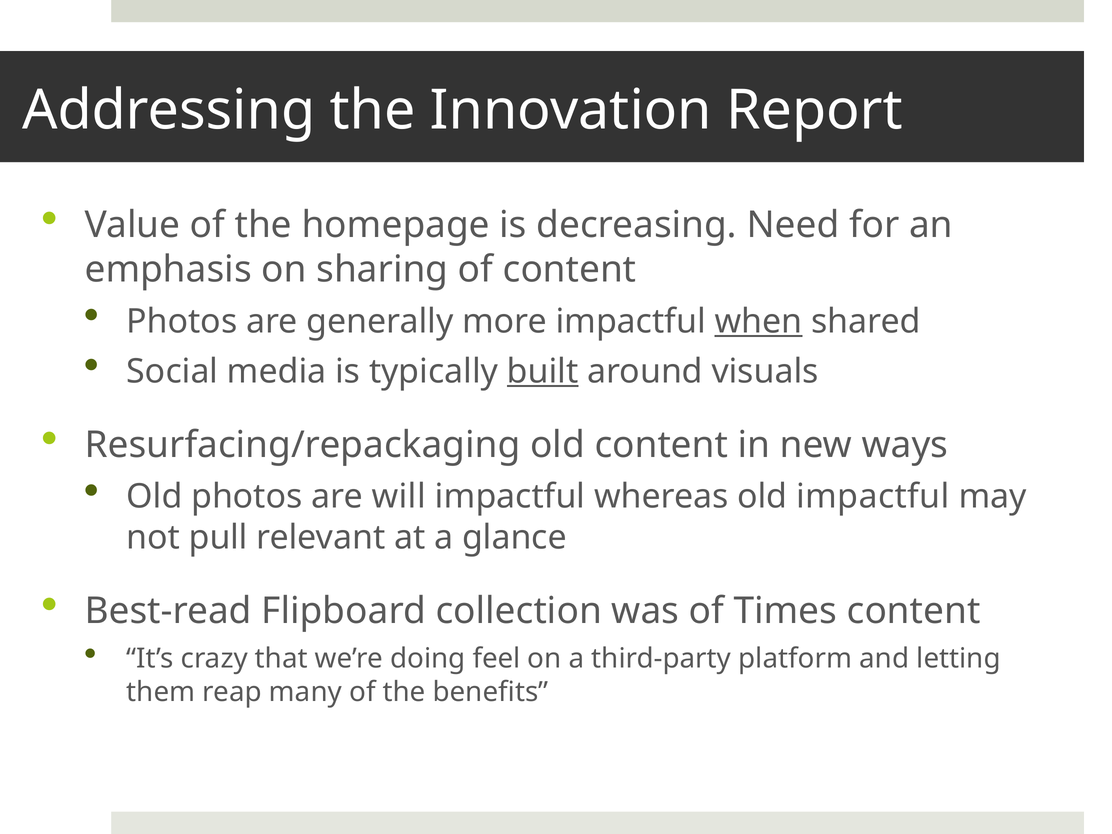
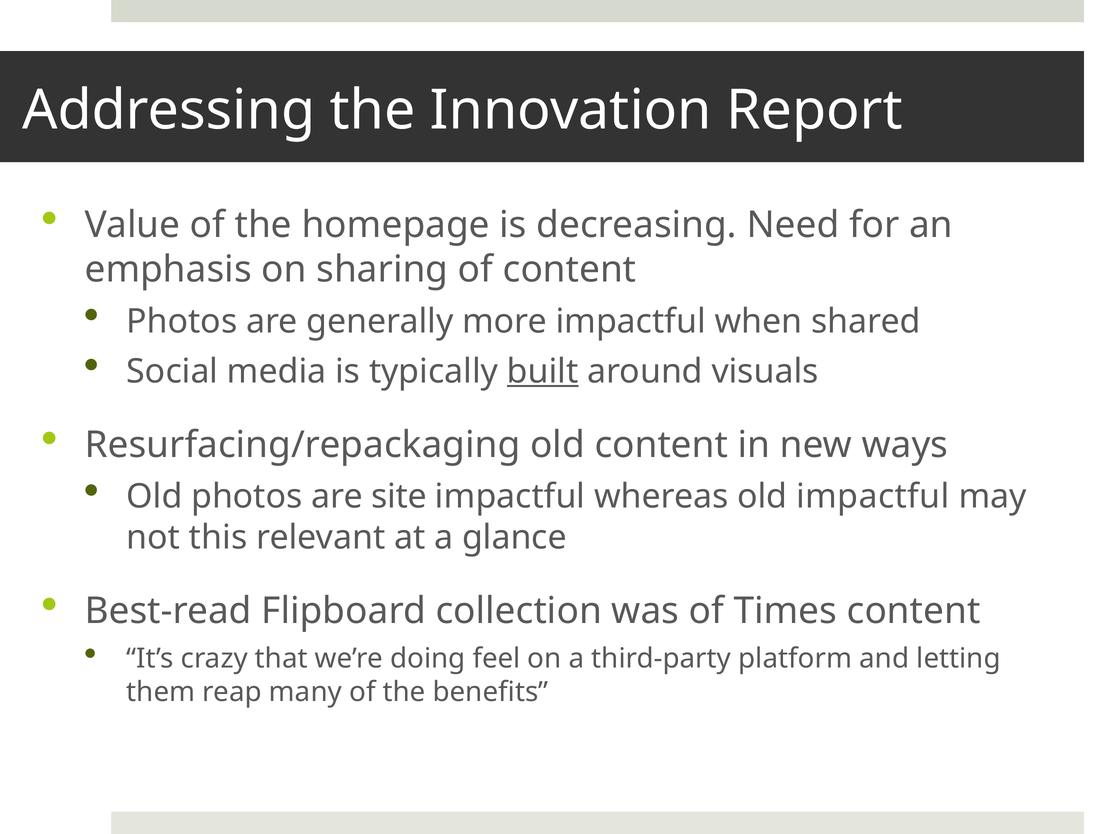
when underline: present -> none
will: will -> site
pull: pull -> this
